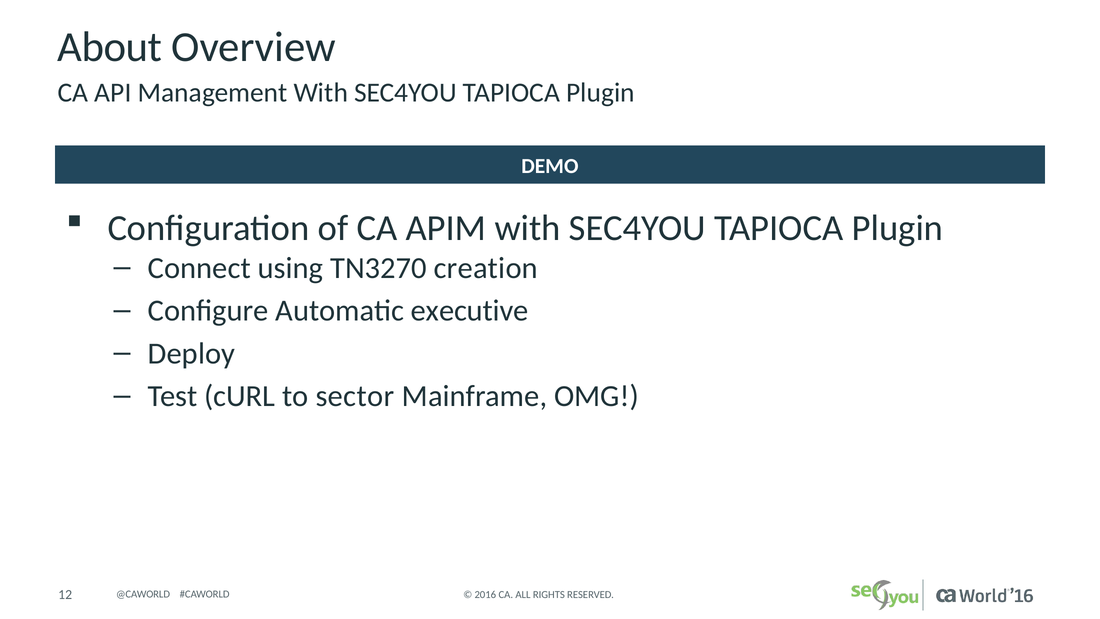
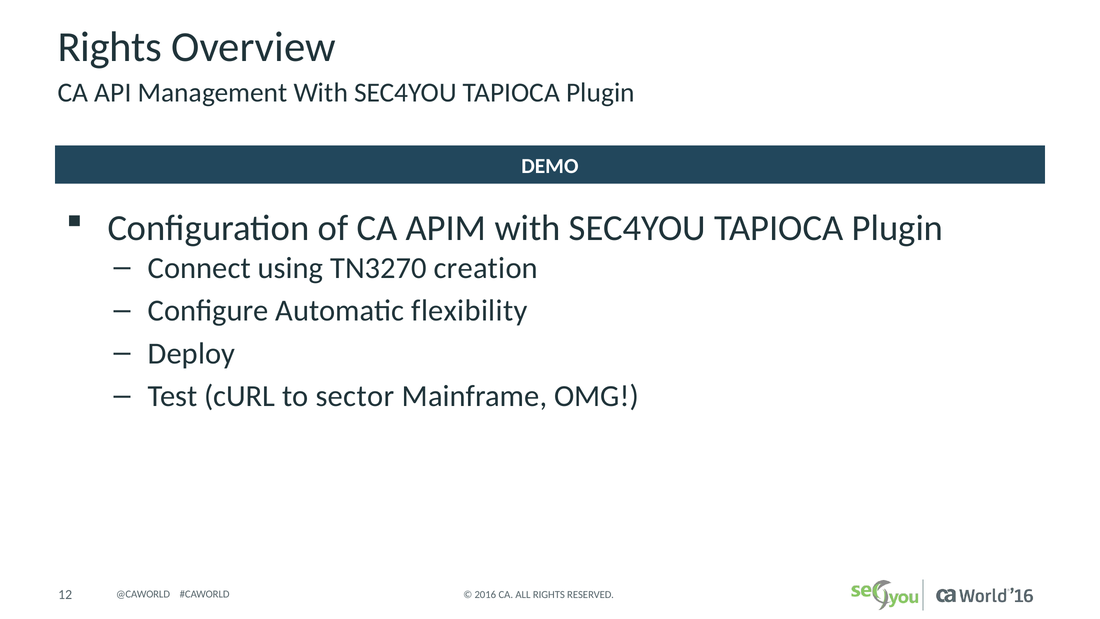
About at (110, 47): About -> Rights
executive: executive -> flexibility
